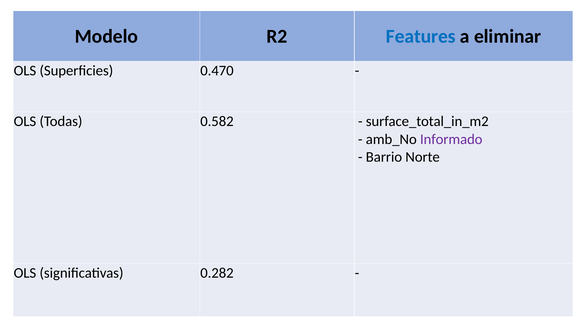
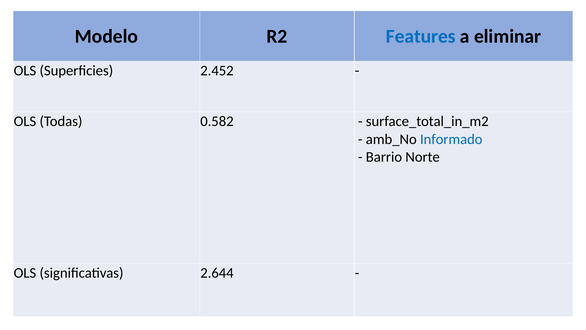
0.470: 0.470 -> 2.452
Informado colour: purple -> blue
0.282: 0.282 -> 2.644
